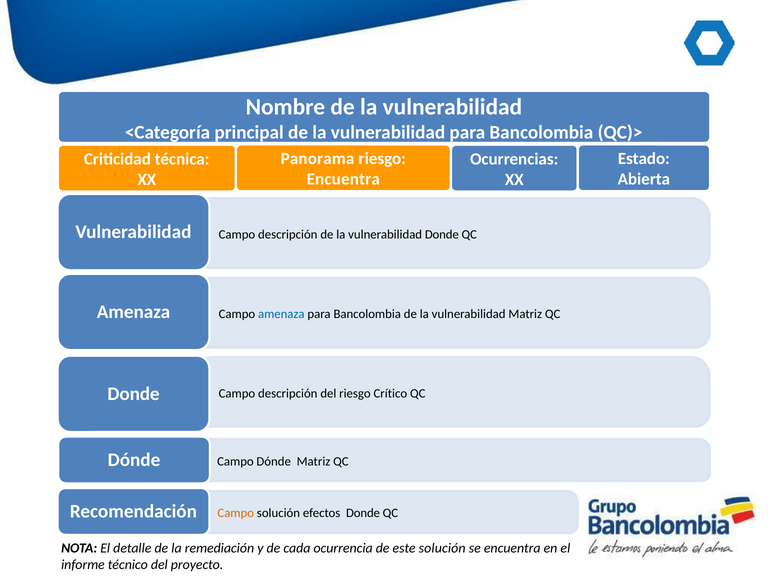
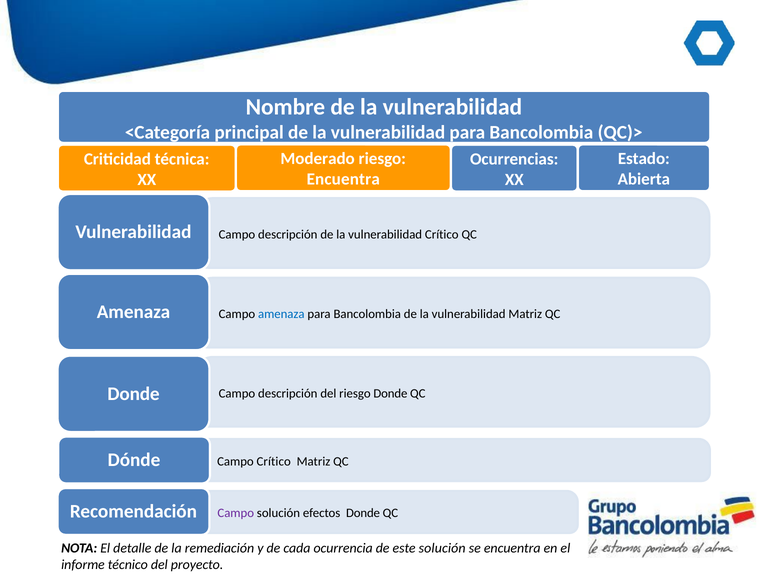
Panorama: Panorama -> Moderado
la vulnerabilidad Donde: Donde -> Crítico
riesgo Crítico: Crítico -> Donde
Campo Dónde: Dónde -> Crítico
Campo at (236, 513) colour: orange -> purple
